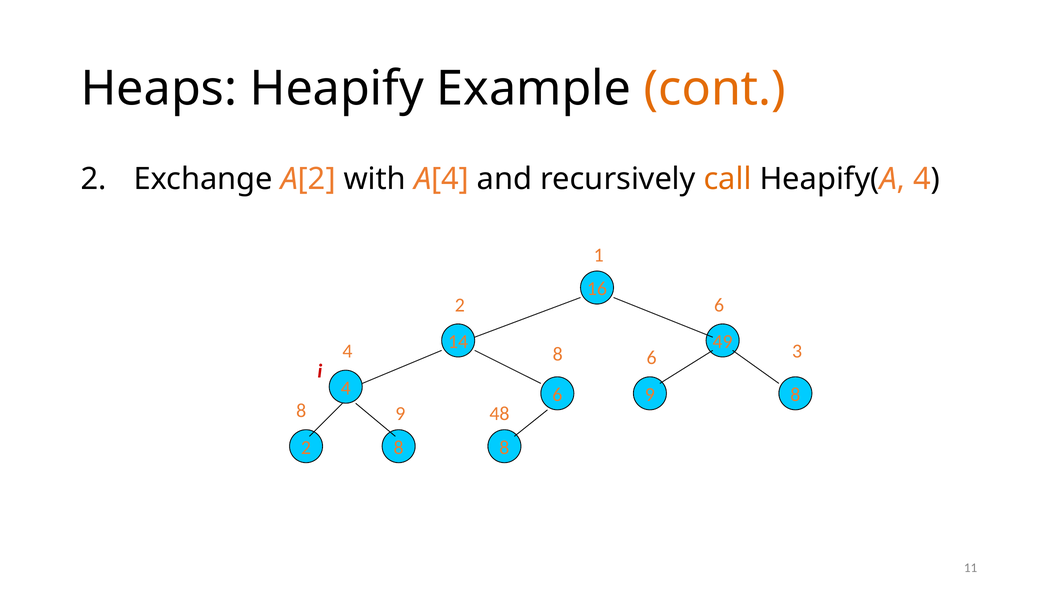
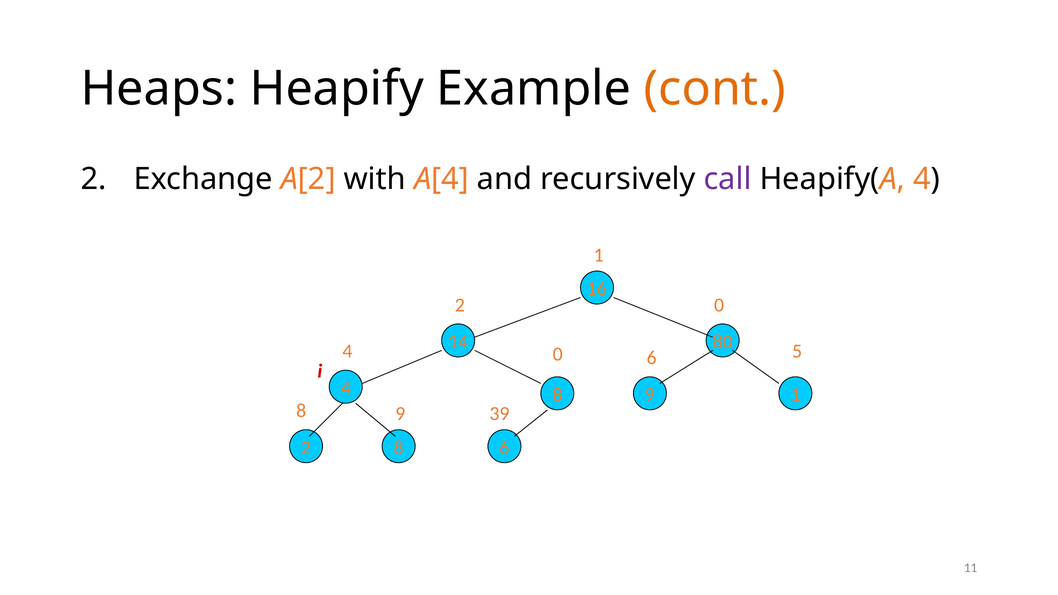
call colour: orange -> purple
2 6: 6 -> 0
49: 49 -> 80
4 8: 8 -> 0
3: 3 -> 5
4 6: 6 -> 8
9 8: 8 -> 1
48: 48 -> 39
8 8: 8 -> 6
